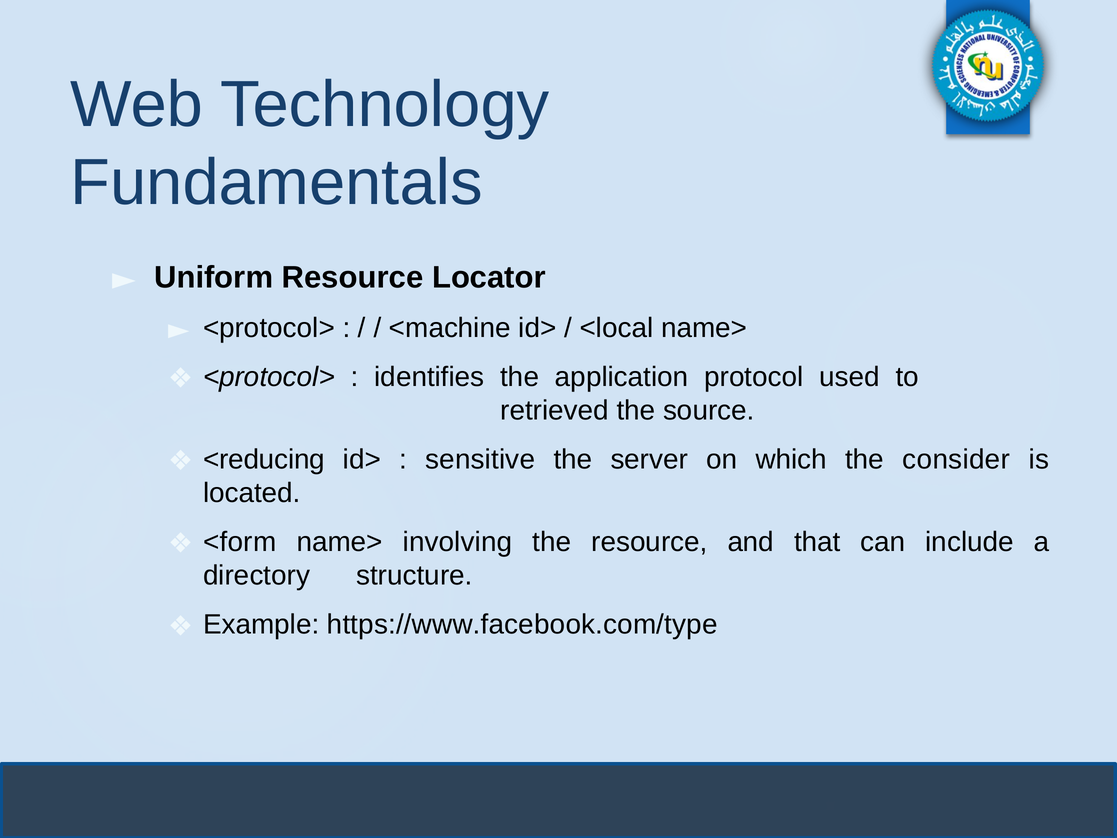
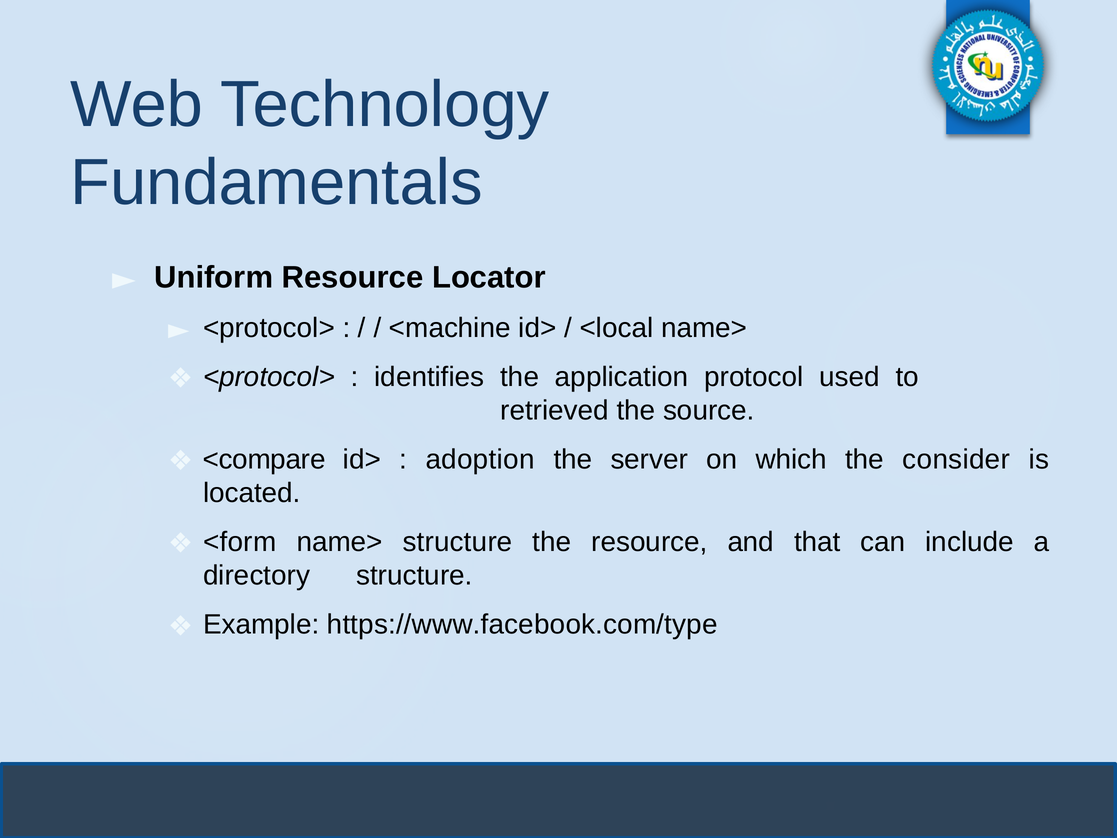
<reducing: <reducing -> <compare
sensitive: sensitive -> adoption
name> involving: involving -> structure
